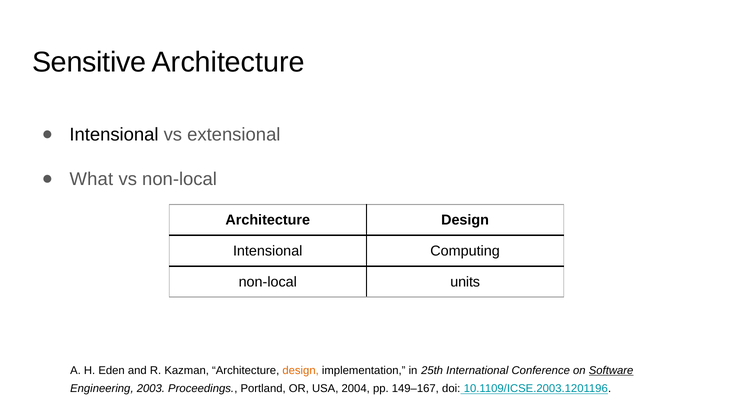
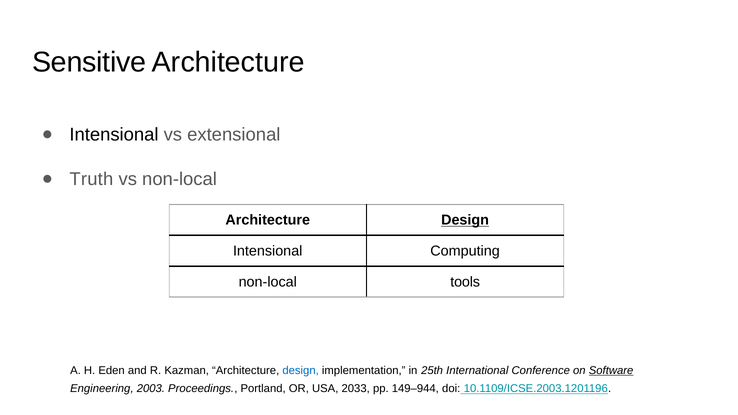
What: What -> Truth
Design at (465, 220) underline: none -> present
units: units -> tools
design at (301, 370) colour: orange -> blue
2004: 2004 -> 2033
149–167: 149–167 -> 149–944
